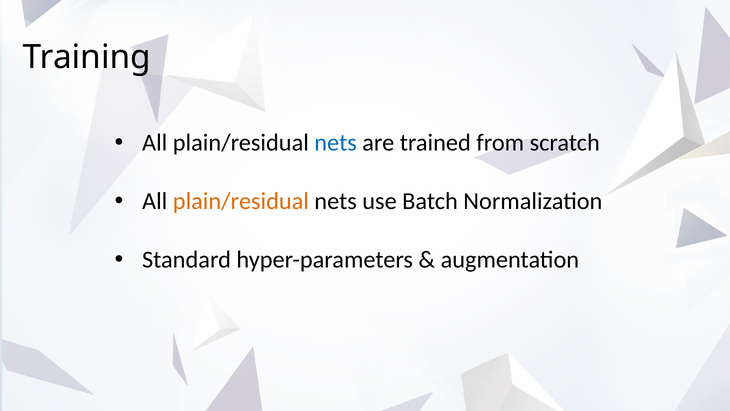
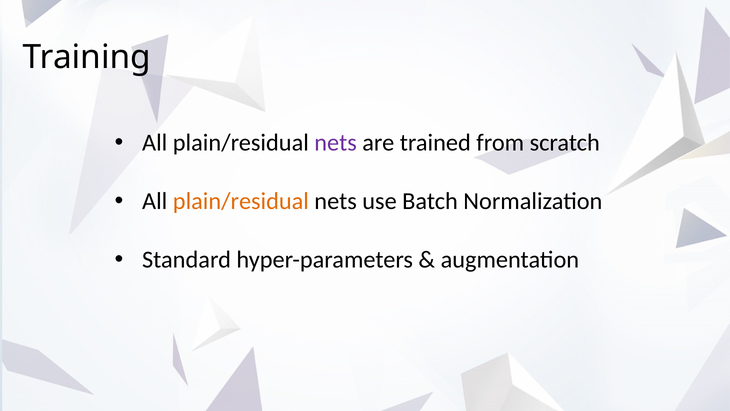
nets at (336, 143) colour: blue -> purple
